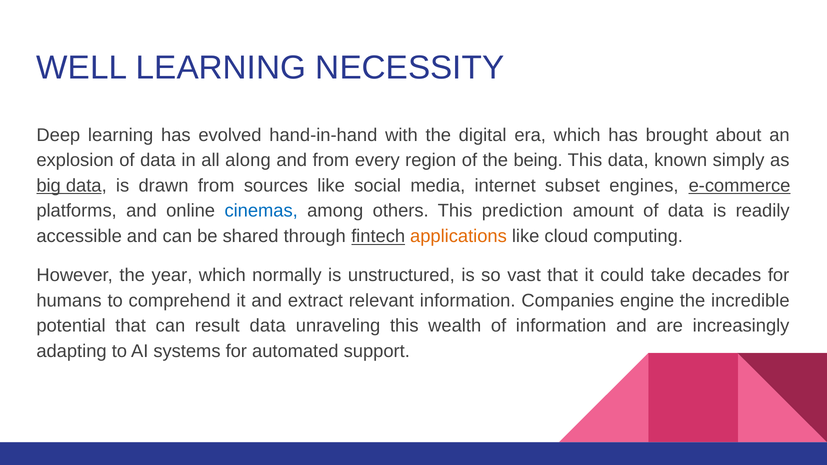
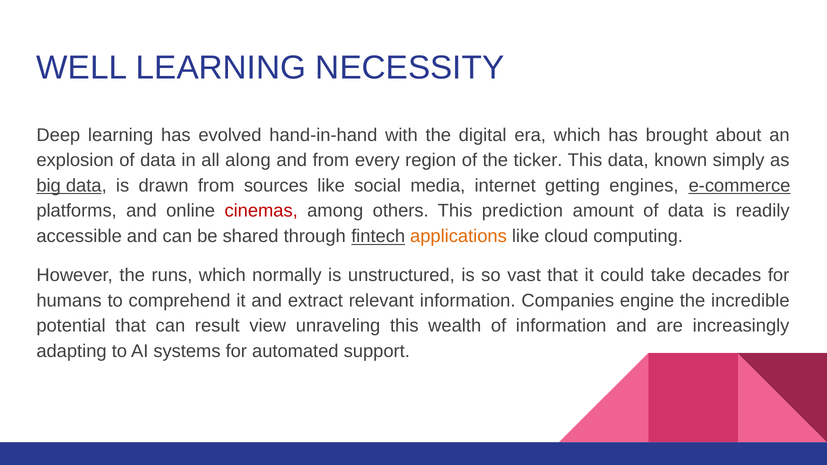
being: being -> ticker
subset: subset -> getting
cinemas colour: blue -> red
year: year -> runs
result data: data -> view
